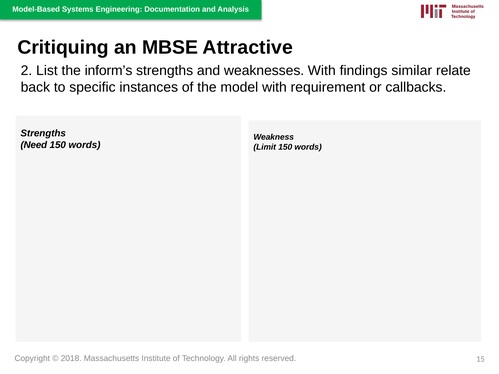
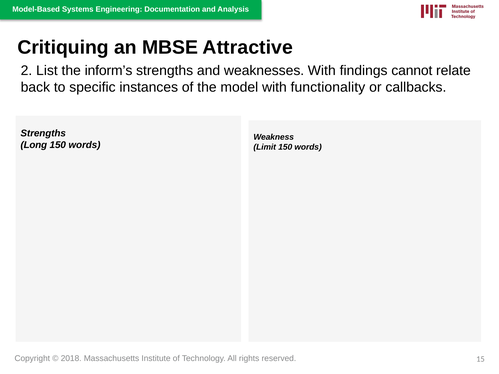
similar: similar -> cannot
requirement: requirement -> functionality
Need: Need -> Long
